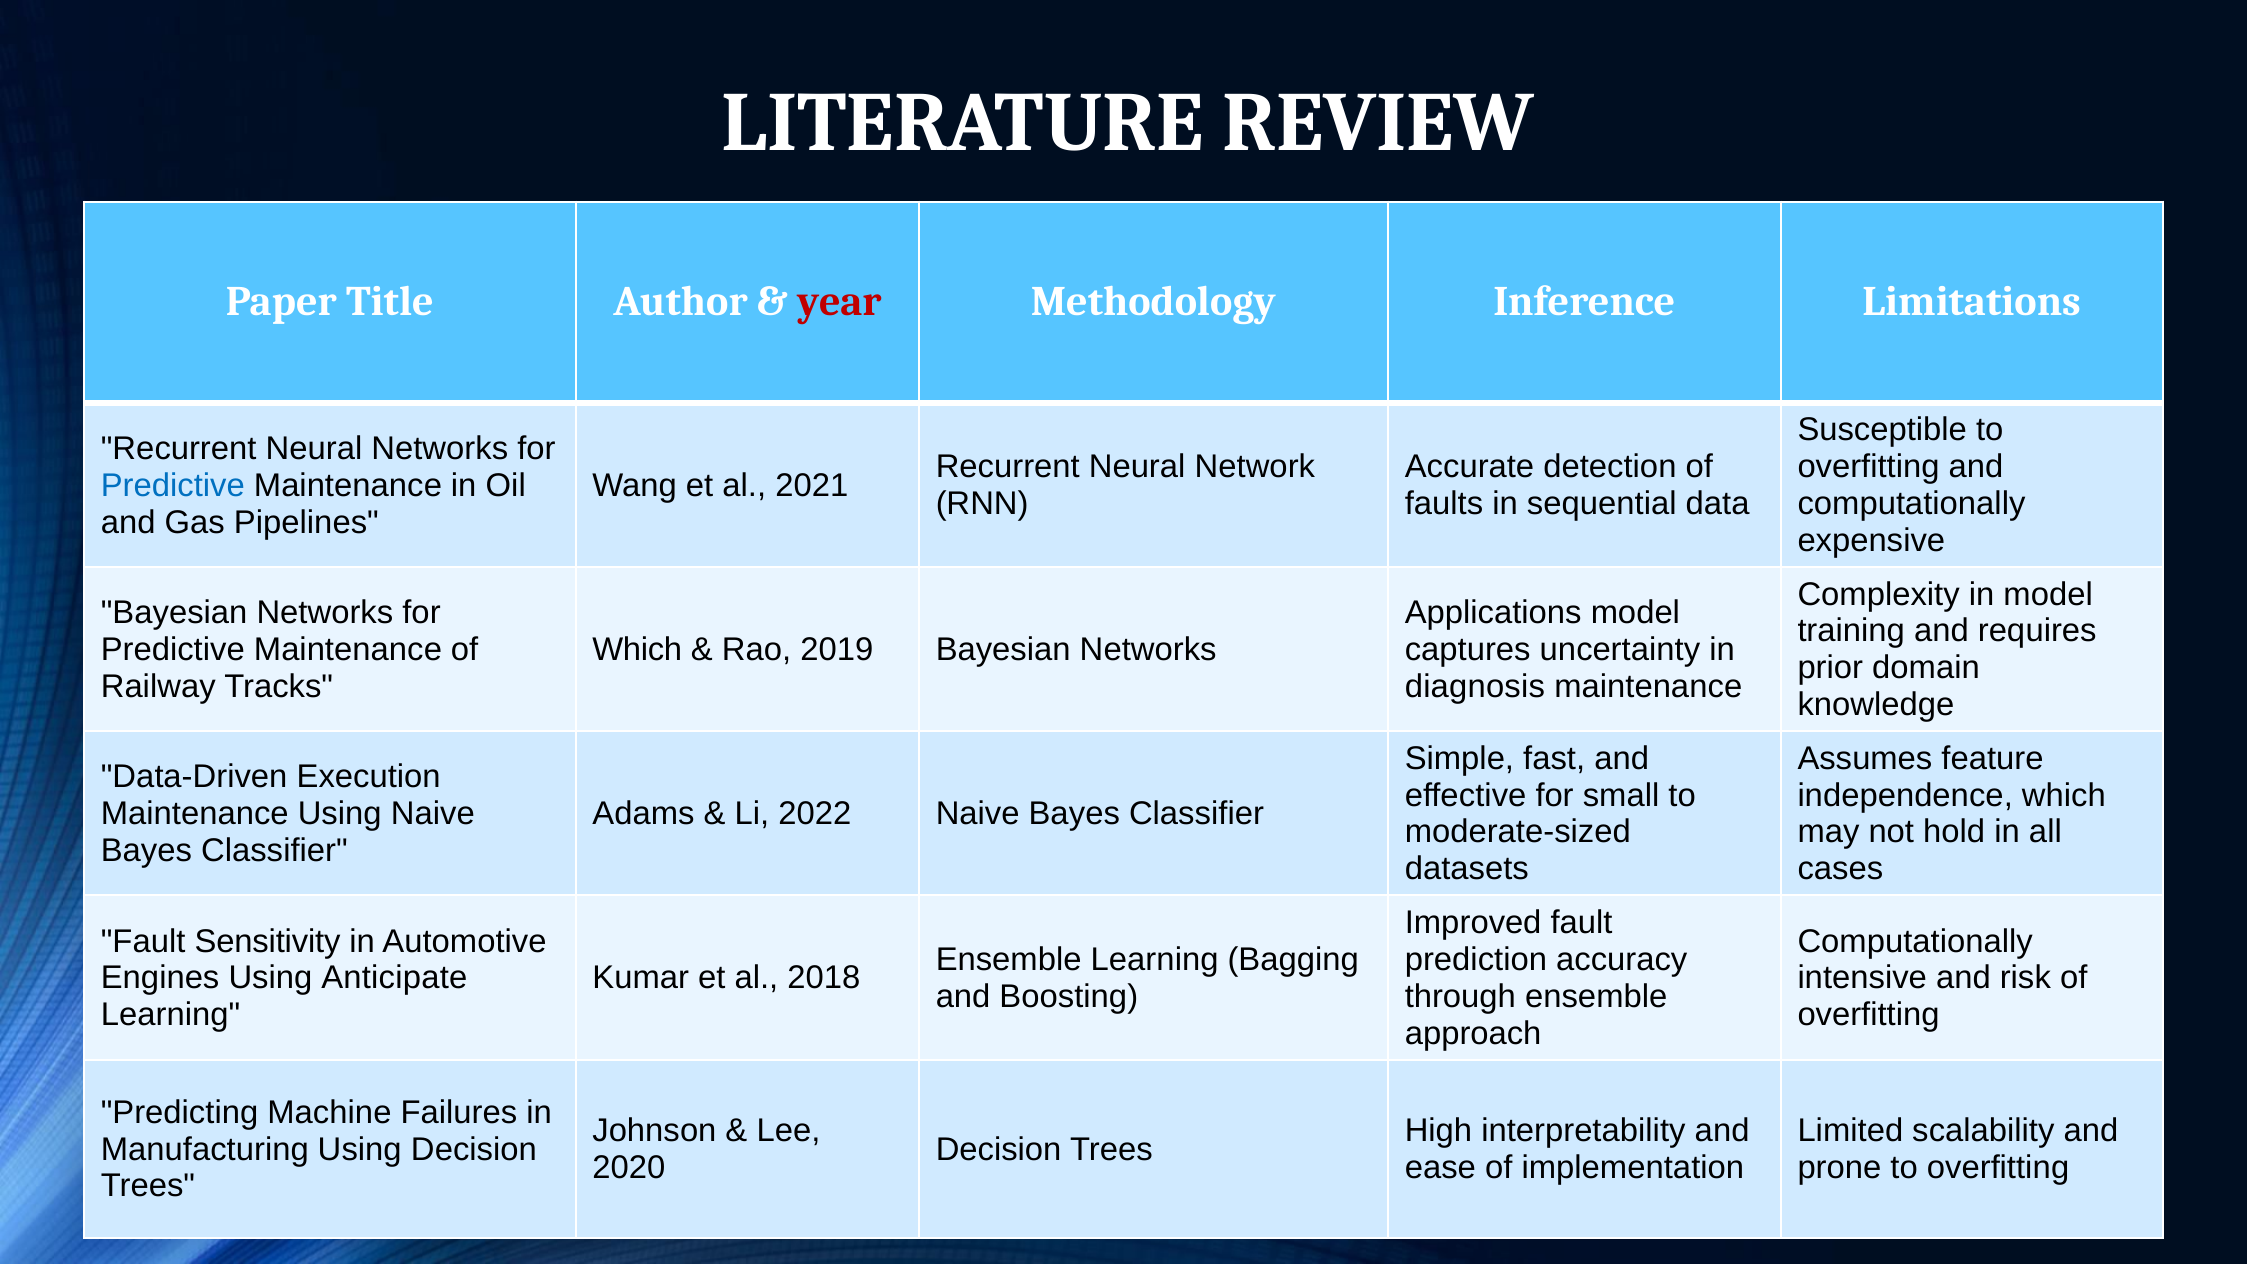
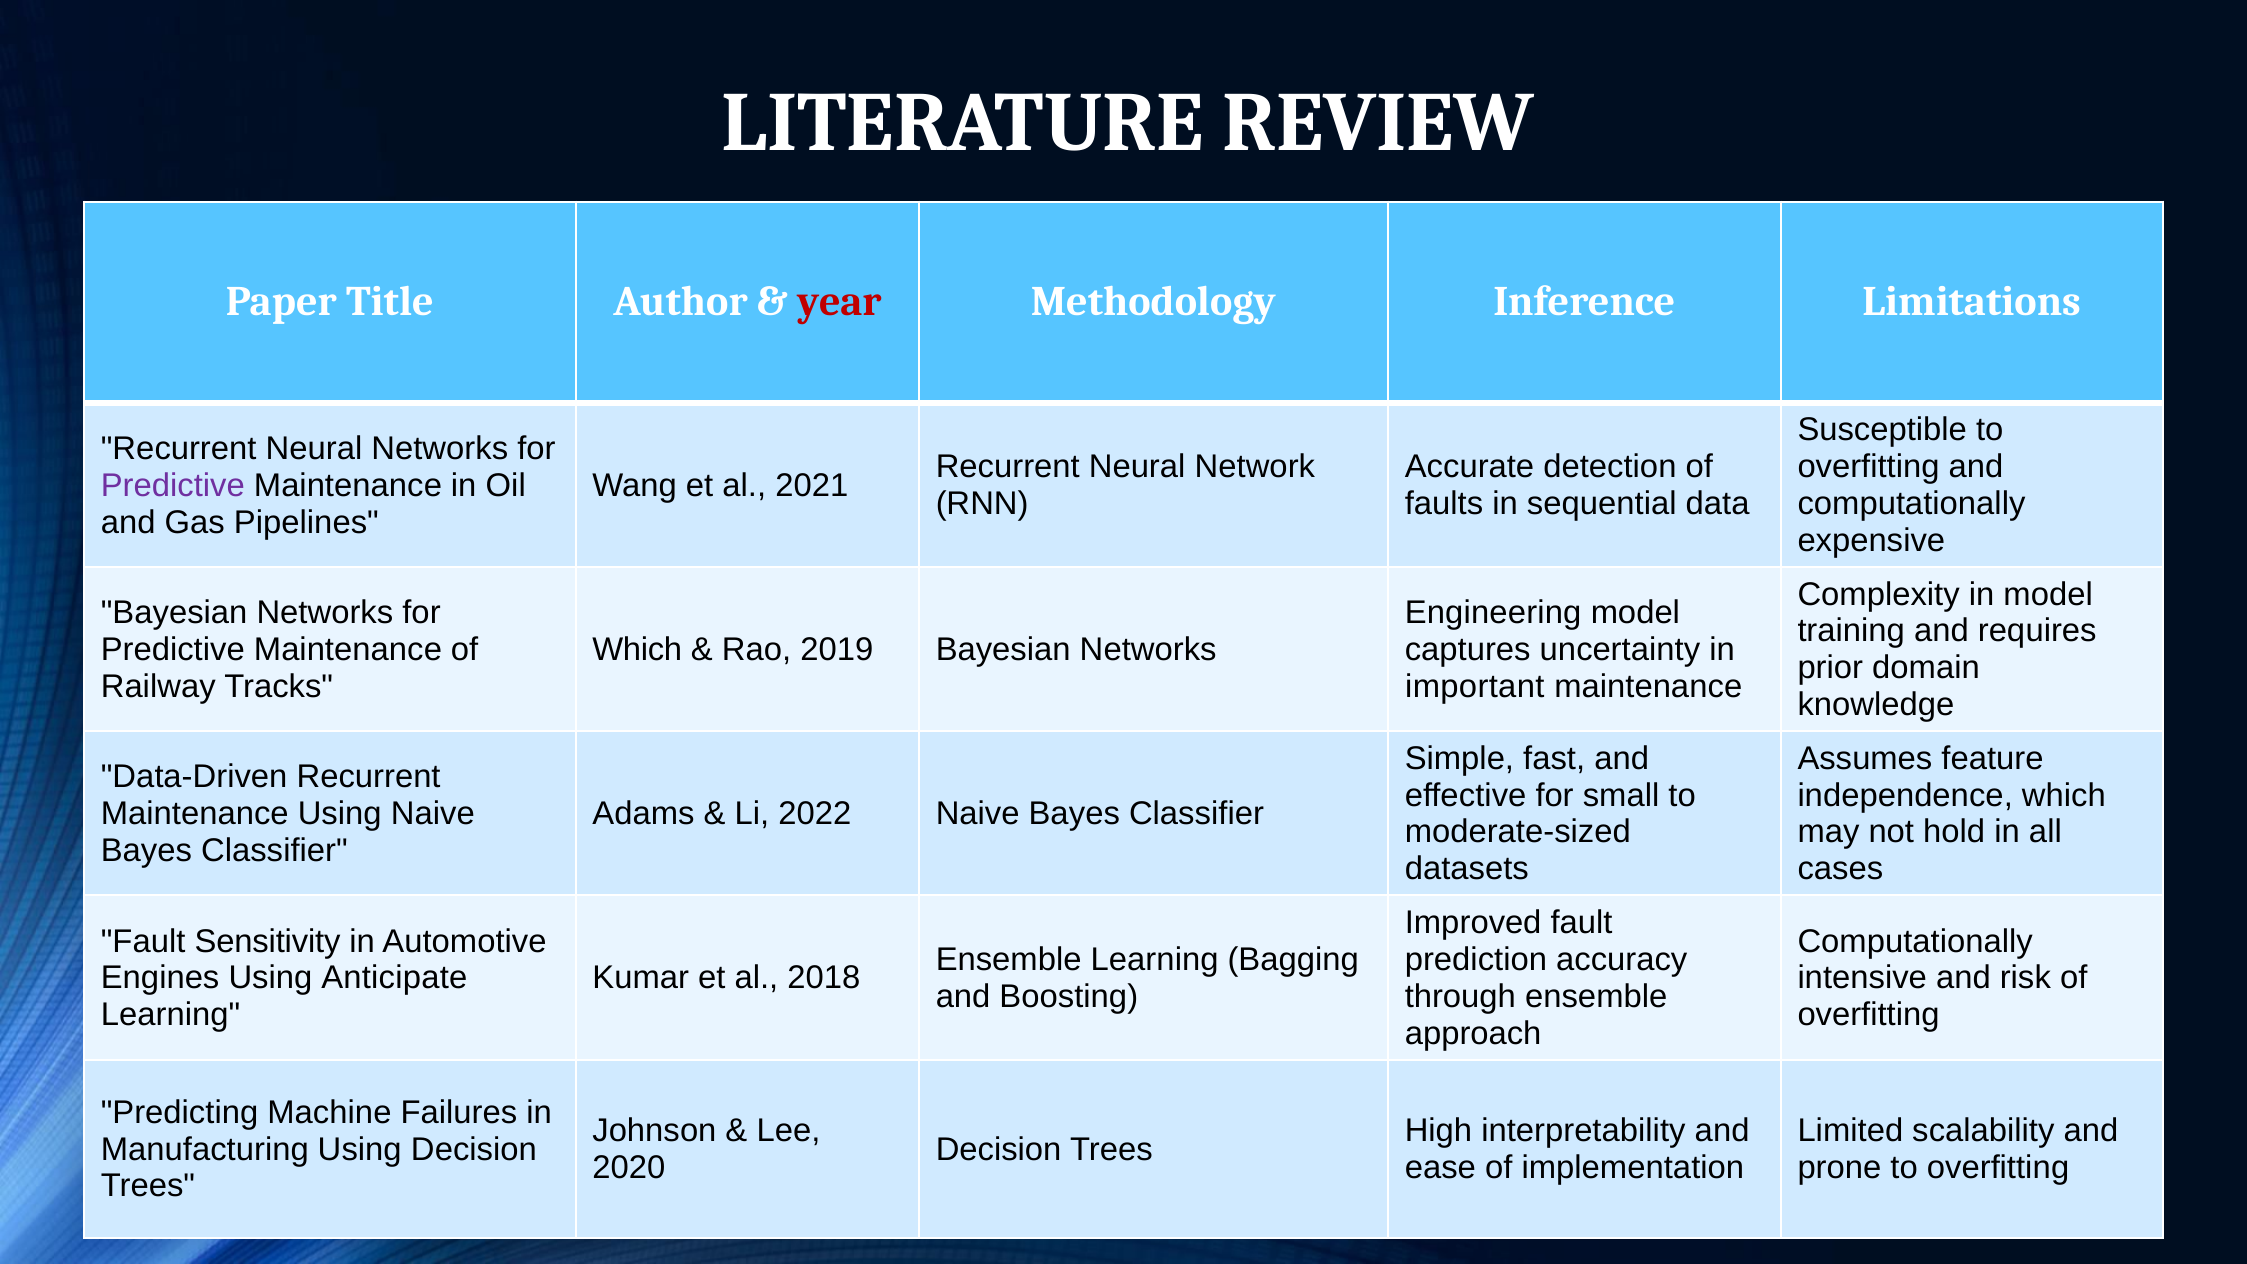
Predictive at (173, 485) colour: blue -> purple
Applications: Applications -> Engineering
diagnosis: diagnosis -> important
Data-Driven Execution: Execution -> Recurrent
